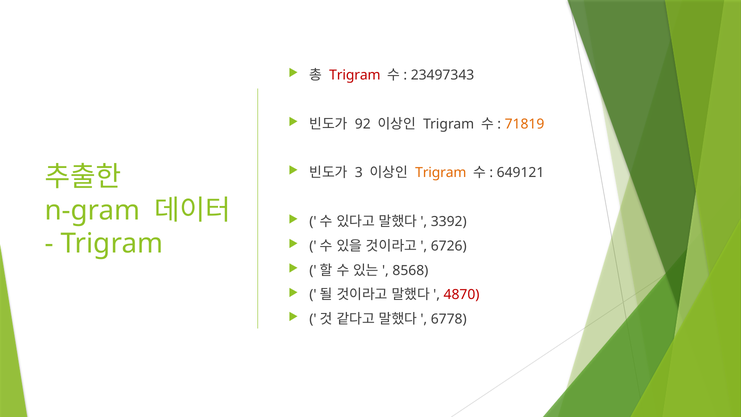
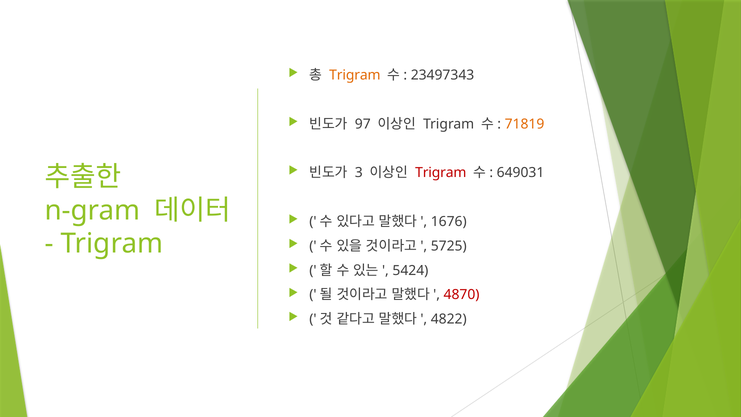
Trigram at (355, 75) colour: red -> orange
92: 92 -> 97
Trigram at (441, 173) colour: orange -> red
649121: 649121 -> 649031
3392: 3392 -> 1676
6726: 6726 -> 5725
8568: 8568 -> 5424
6778: 6778 -> 4822
